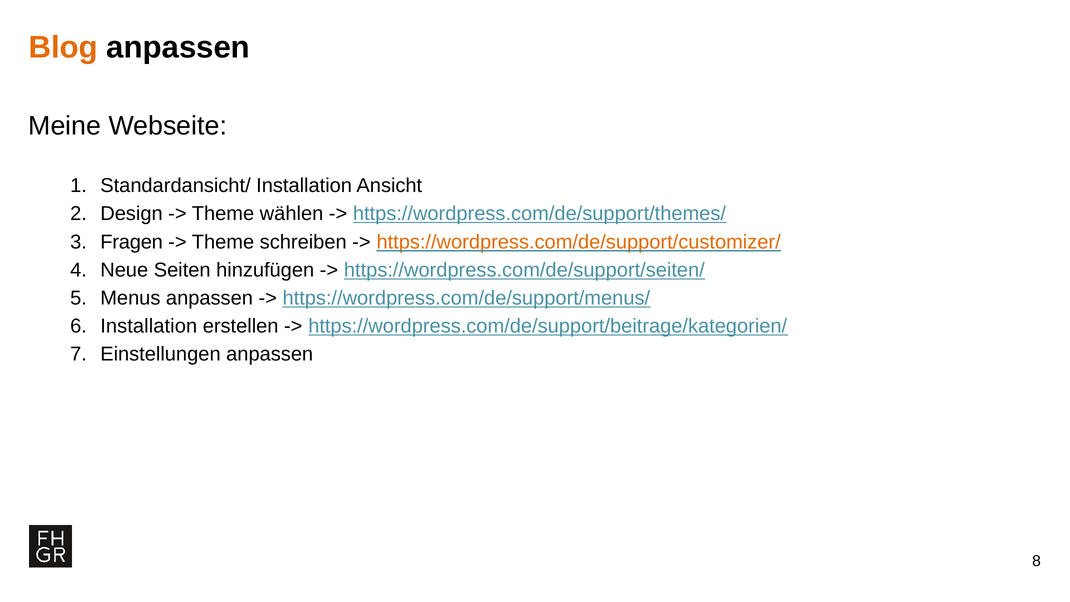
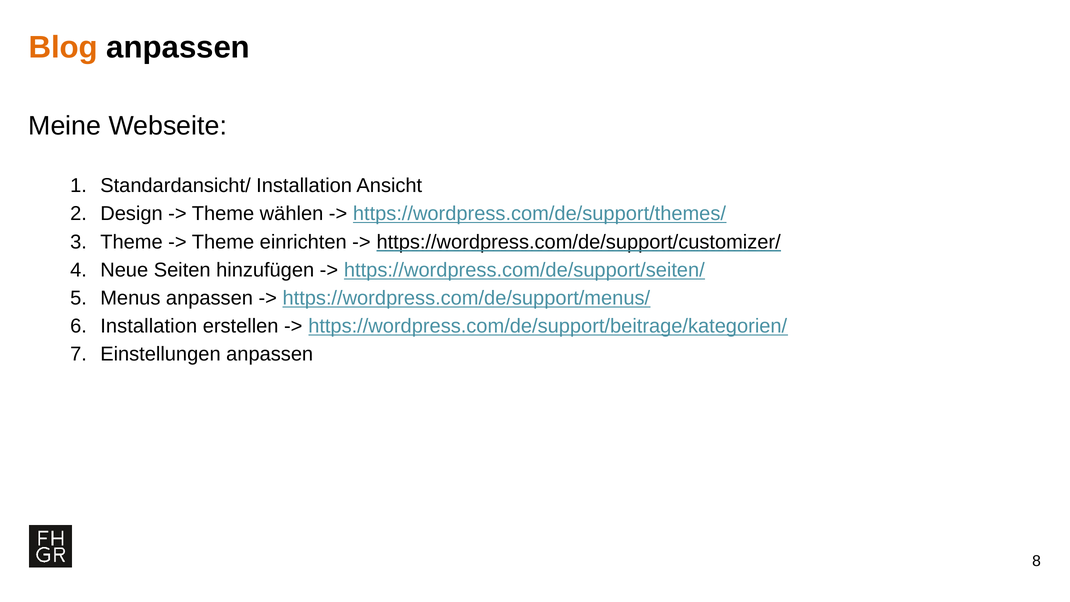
Fragen at (132, 242): Fragen -> Theme
schreiben: schreiben -> einrichten
https://wordpress.com/de/support/customizer/ colour: orange -> black
